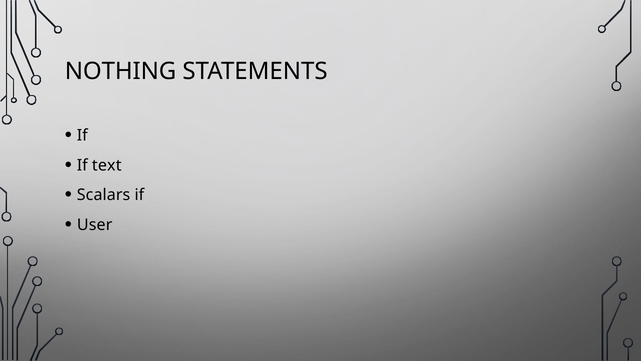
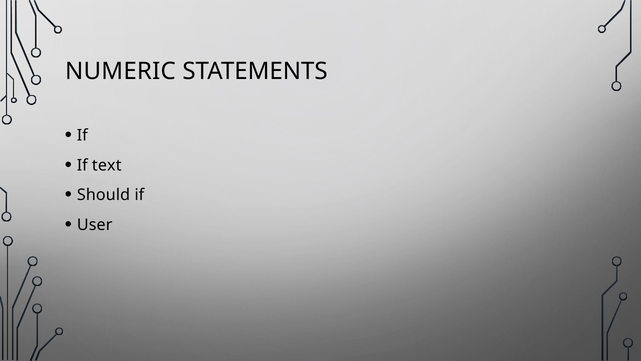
NOTHING: NOTHING -> NUMERIC
Scalars: Scalars -> Should
